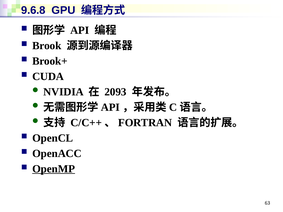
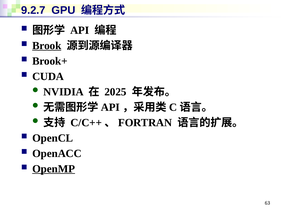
9.6.8: 9.6.8 -> 9.2.7
Brook underline: none -> present
2093: 2093 -> 2025
